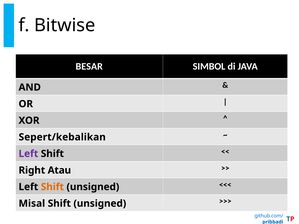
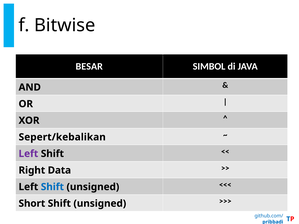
Atau: Atau -> Data
Shift at (52, 187) colour: orange -> blue
Misal: Misal -> Short
